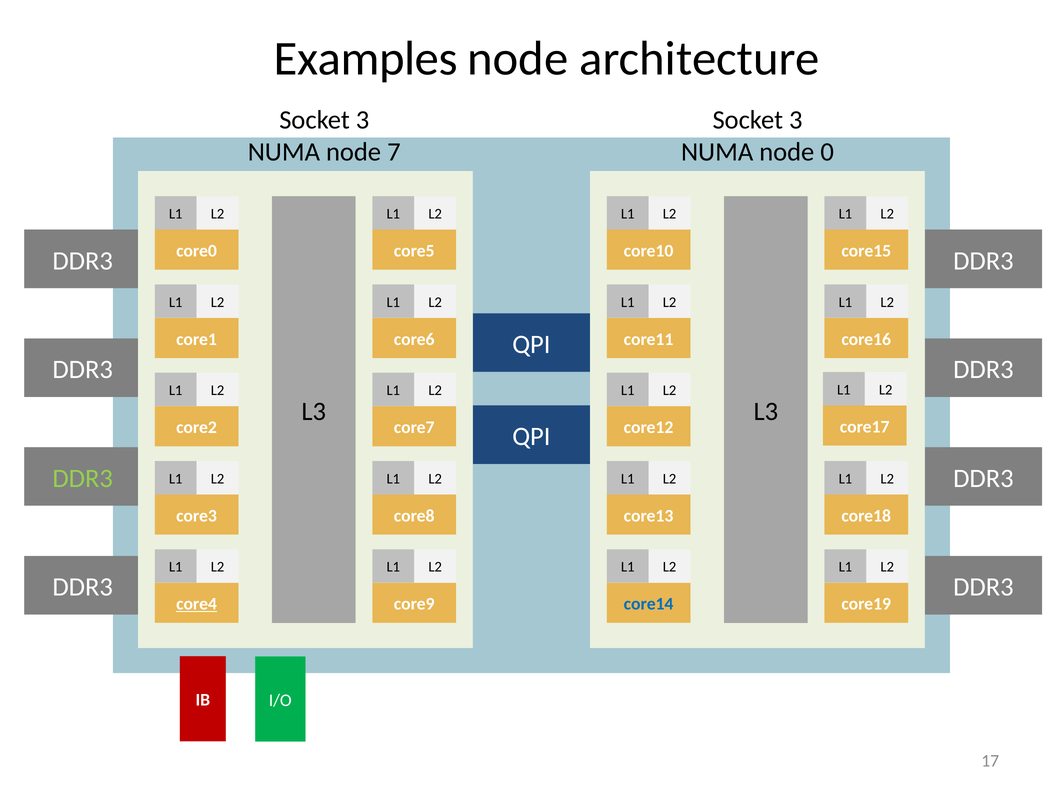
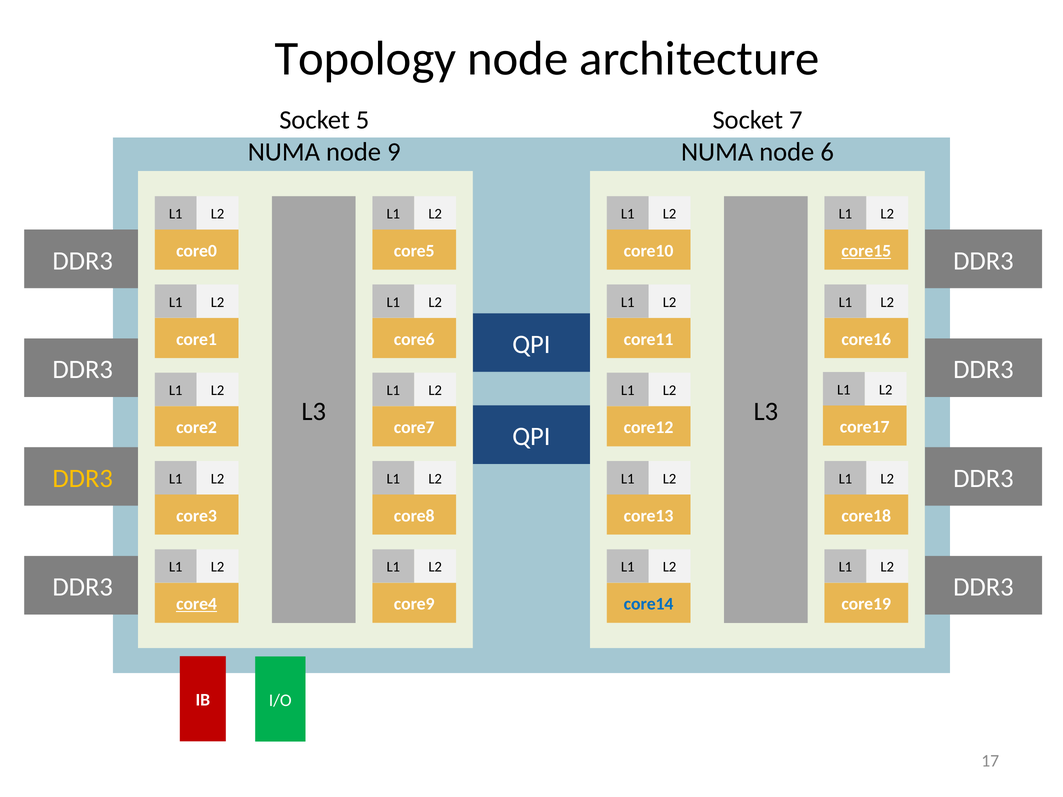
Examples: Examples -> Topology
3 at (363, 120): 3 -> 5
3 at (796, 120): 3 -> 7
7: 7 -> 9
0: 0 -> 6
core15 underline: none -> present
DDR3 at (83, 478) colour: light green -> yellow
